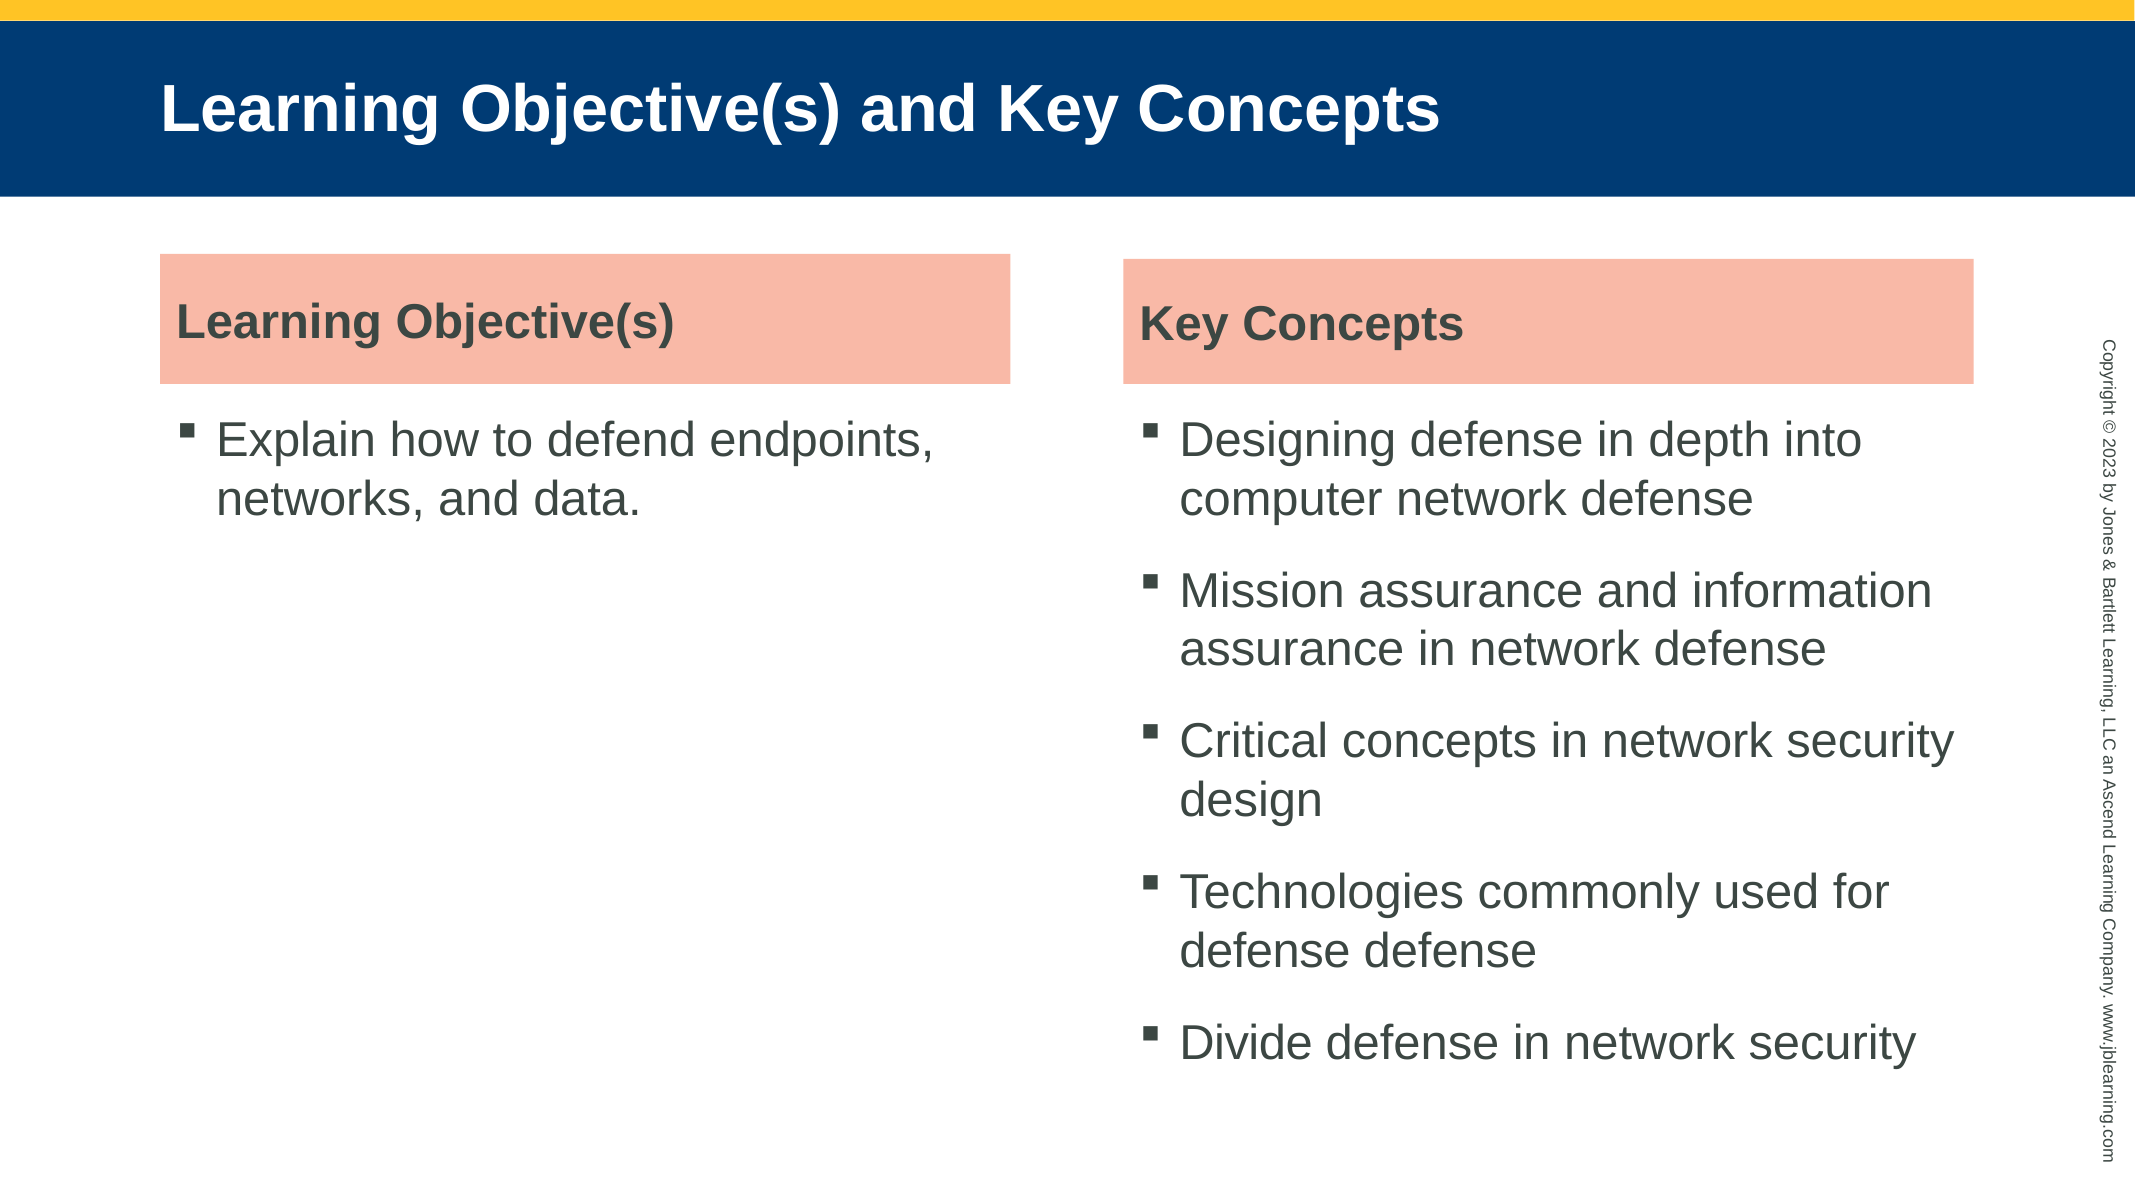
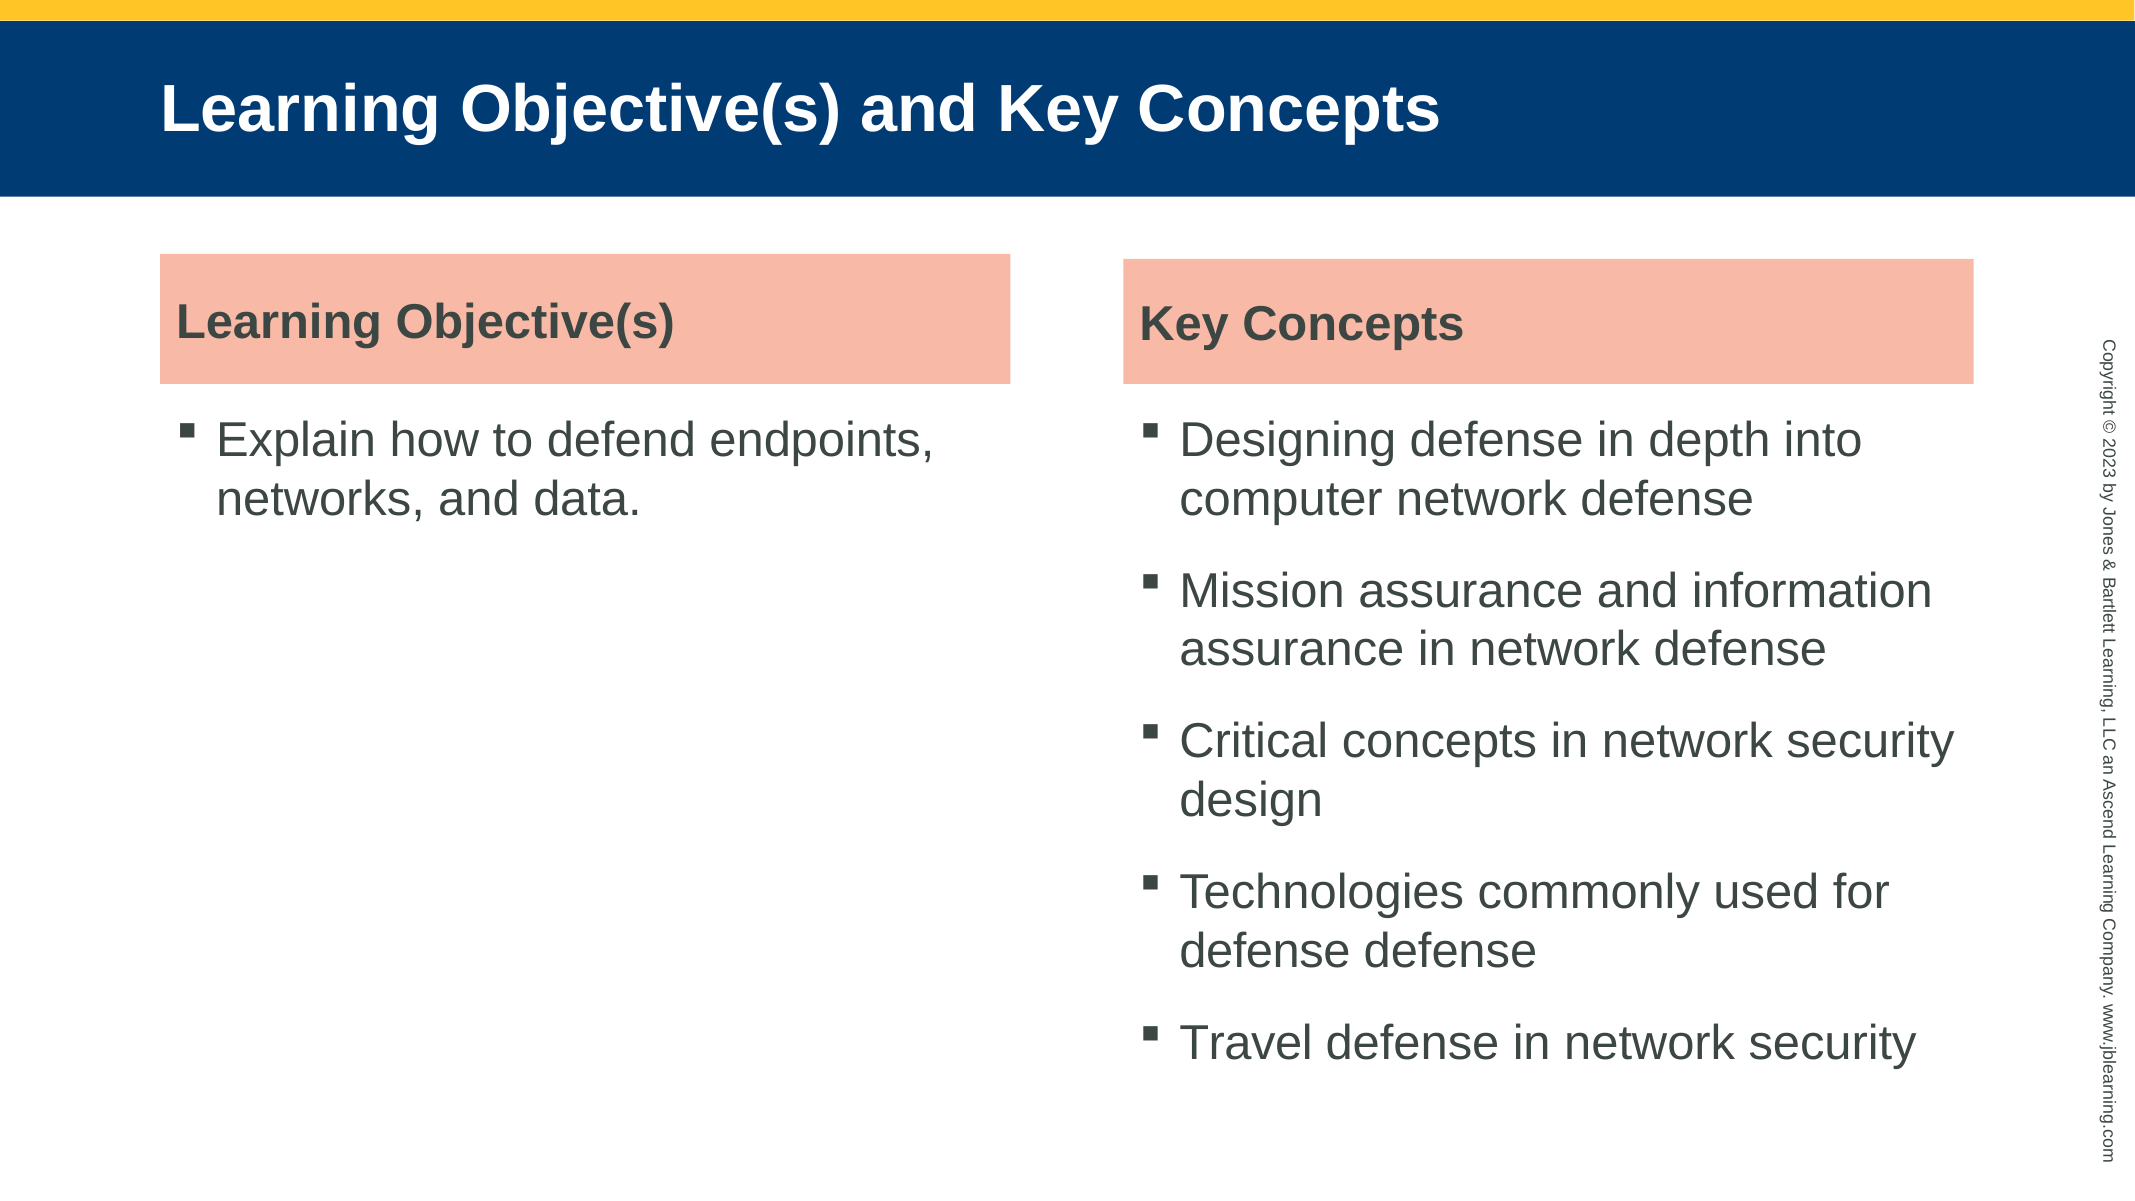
Divide: Divide -> Travel
